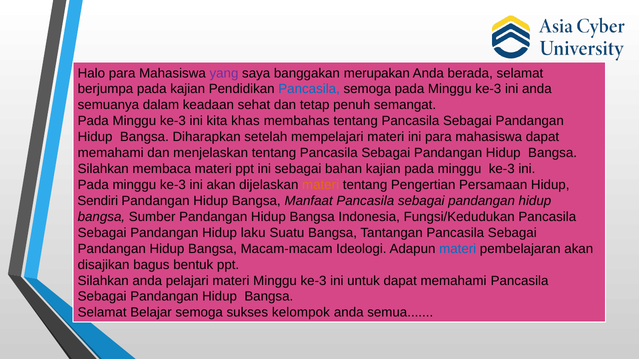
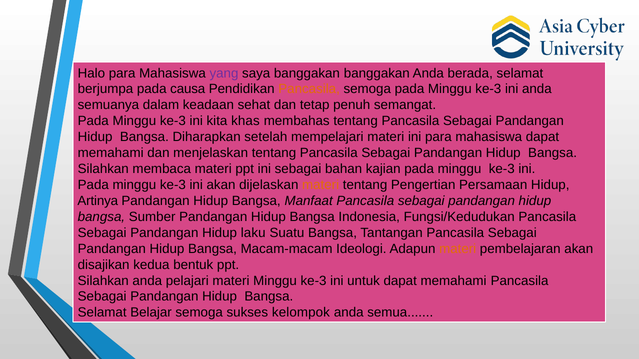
banggakan merupakan: merupakan -> banggakan
pada kajian: kajian -> causa
Pancasila at (309, 89) colour: blue -> orange
Sendiri: Sendiri -> Artinya
materi at (458, 249) colour: blue -> orange
bagus: bagus -> kedua
